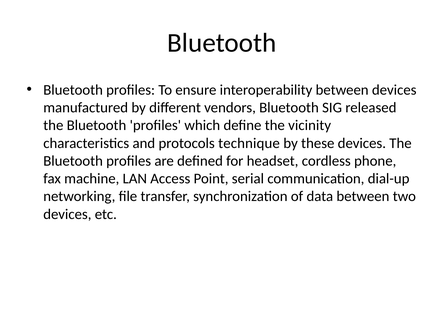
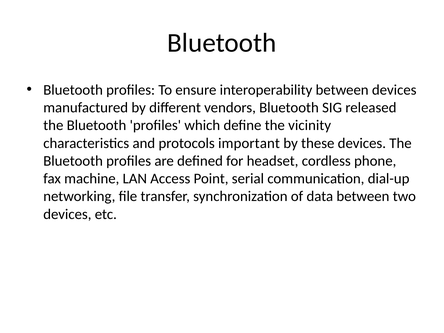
technique: technique -> important
